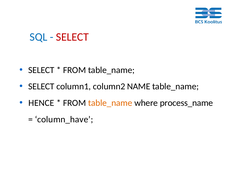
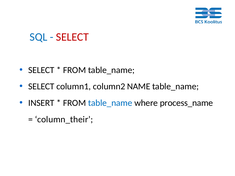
HENCE: HENCE -> INSERT
table_name at (110, 103) colour: orange -> blue
column_have: column_have -> column_their
